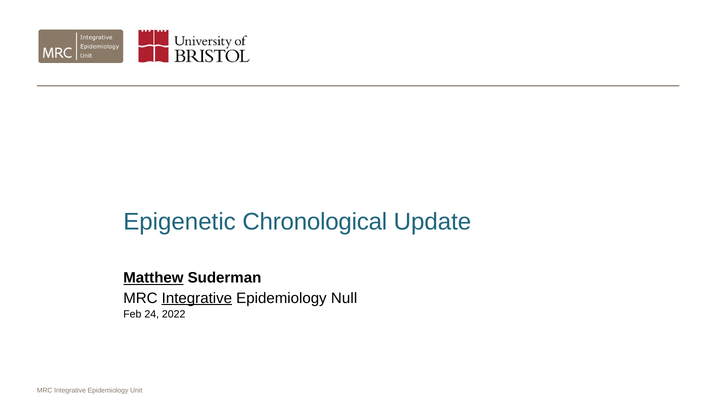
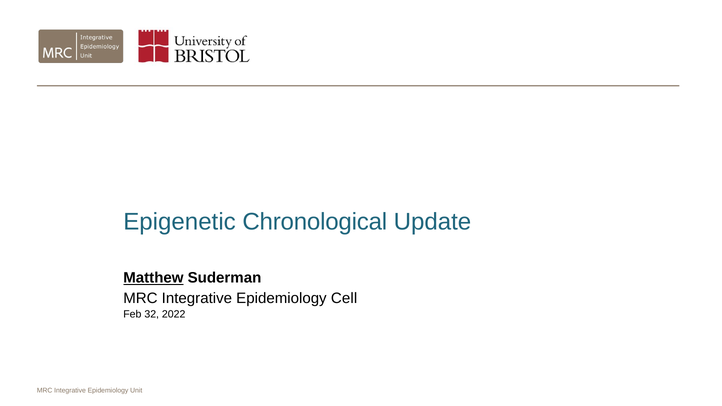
Integrative at (197, 298) underline: present -> none
Null: Null -> Cell
24: 24 -> 32
